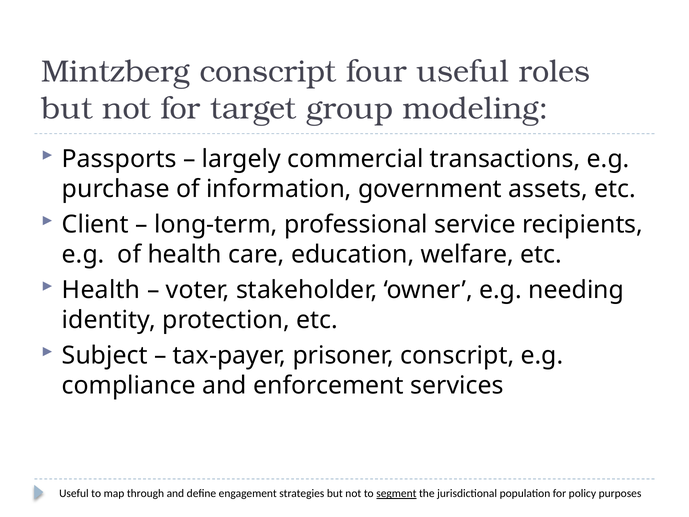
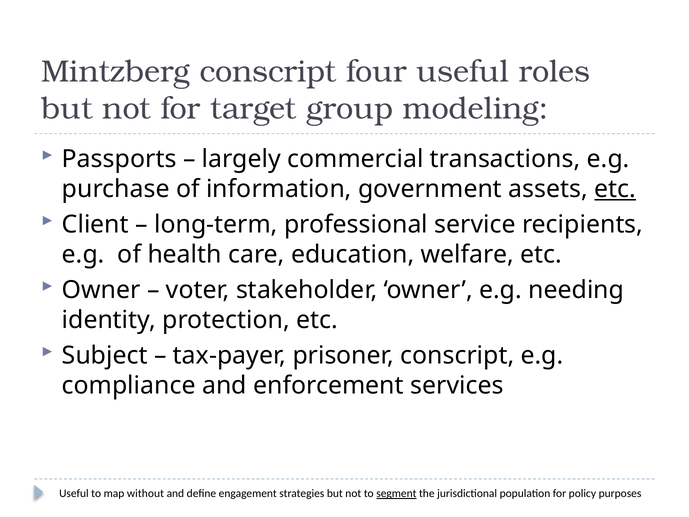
etc at (615, 189) underline: none -> present
Health at (101, 290): Health -> Owner
through: through -> without
